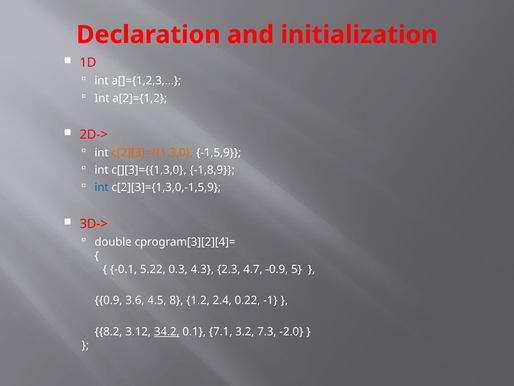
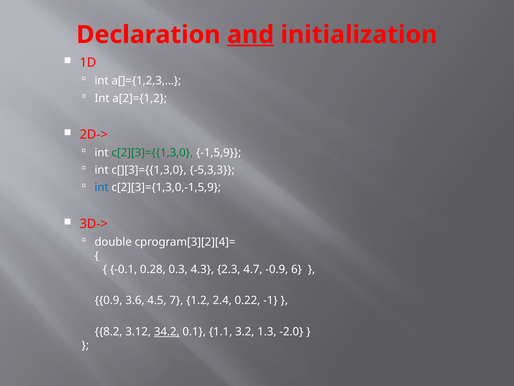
and underline: none -> present
c[2][3]={{1,3,0 colour: orange -> green
-1,8,9: -1,8,9 -> -5,3,3
5.22: 5.22 -> 0.28
5: 5 -> 6
8: 8 -> 7
7.1: 7.1 -> 1.1
7.3: 7.3 -> 1.3
